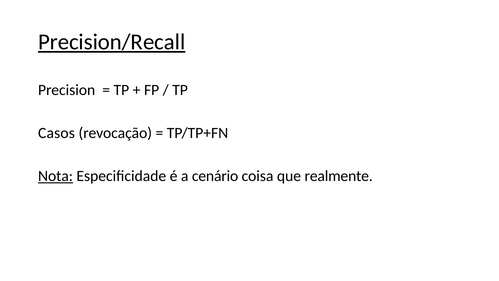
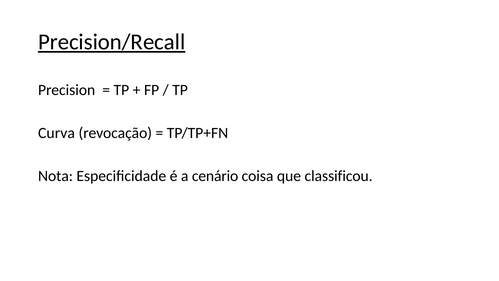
Casos: Casos -> Curva
Nota underline: present -> none
realmente: realmente -> classificou
